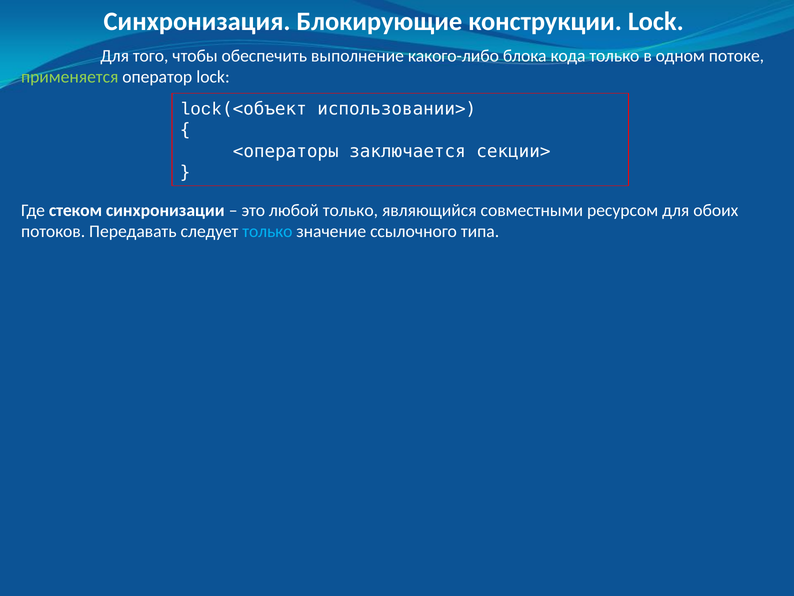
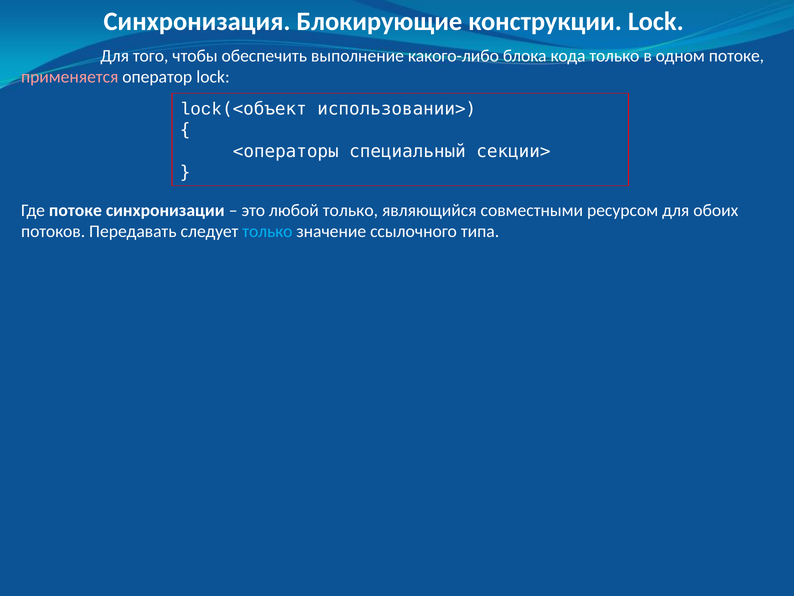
применяется colour: light green -> pink
заключается: заключается -> специальный
Где стеком: стеком -> потоке
